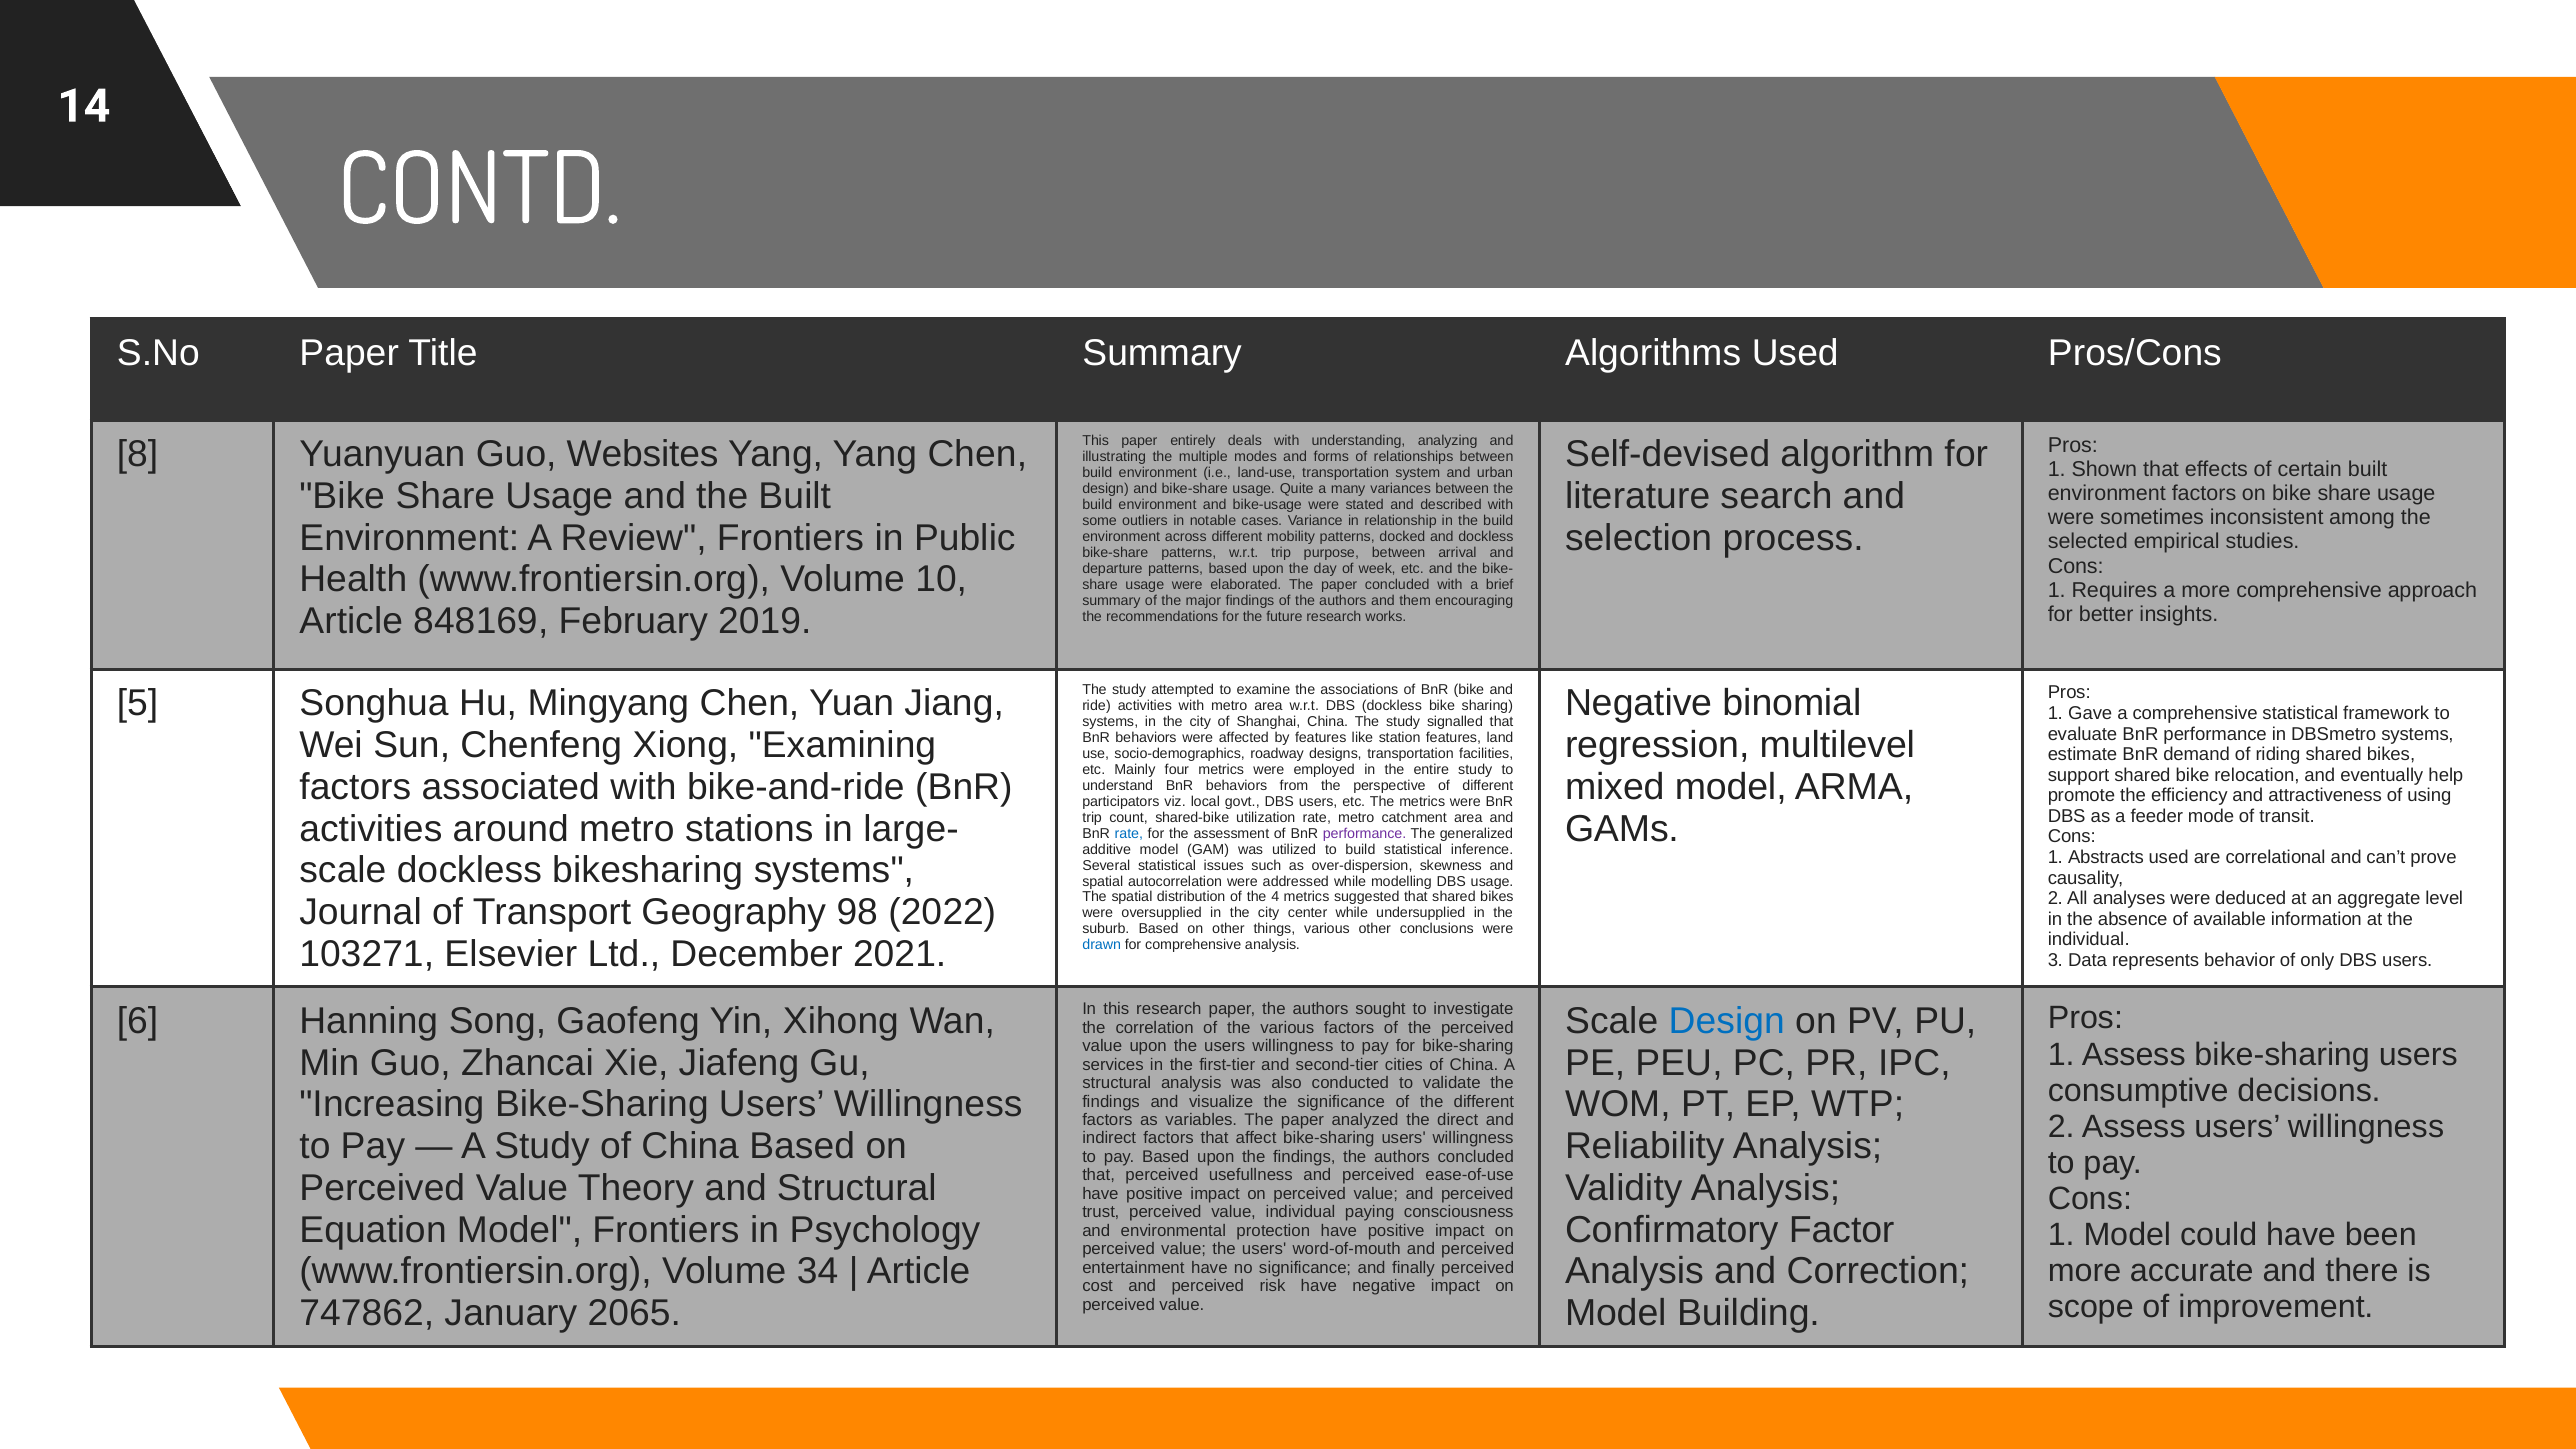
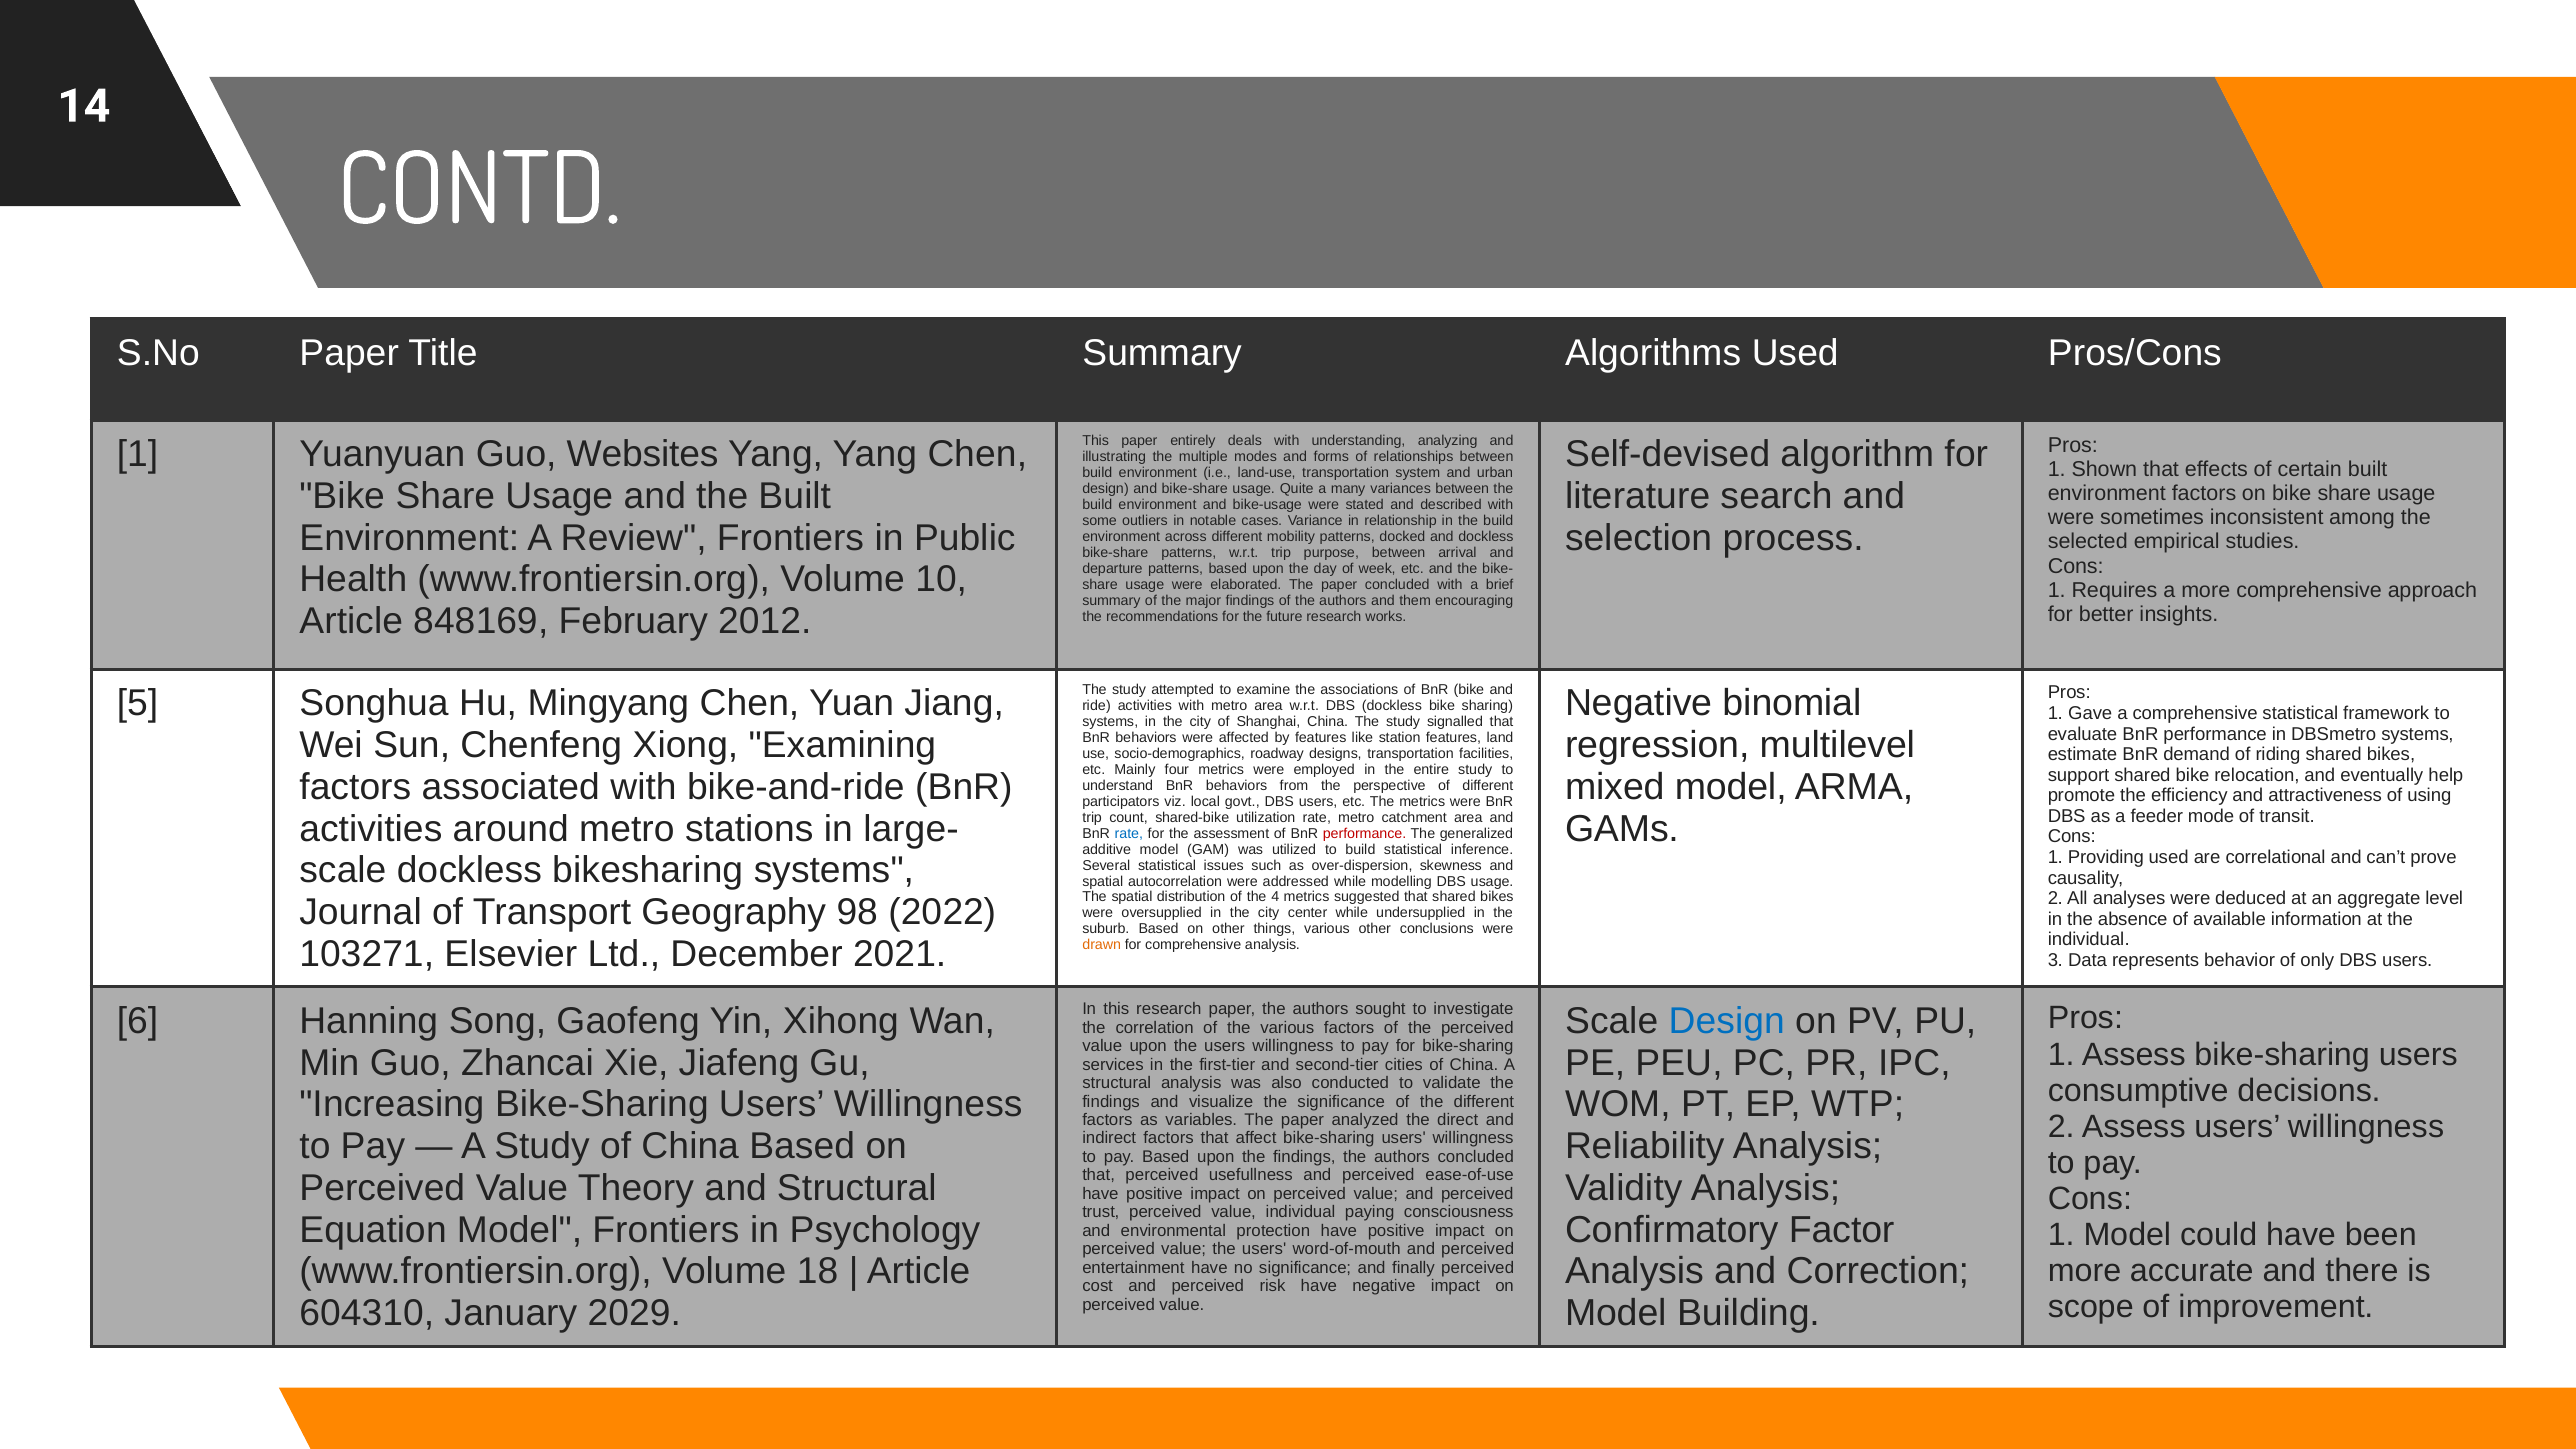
8 at (138, 455): 8 -> 1
2019: 2019 -> 2012
performance at (1365, 834) colour: purple -> red
Abstracts: Abstracts -> Providing
drawn colour: blue -> orange
34: 34 -> 18
747862: 747862 -> 604310
2065: 2065 -> 2029
